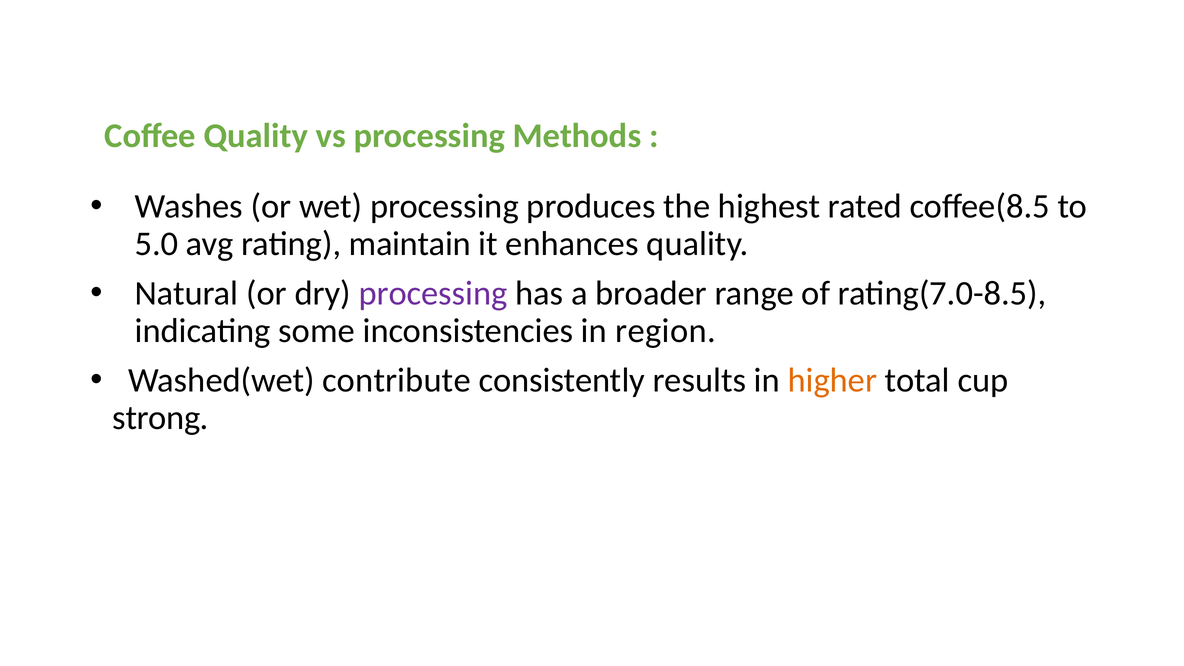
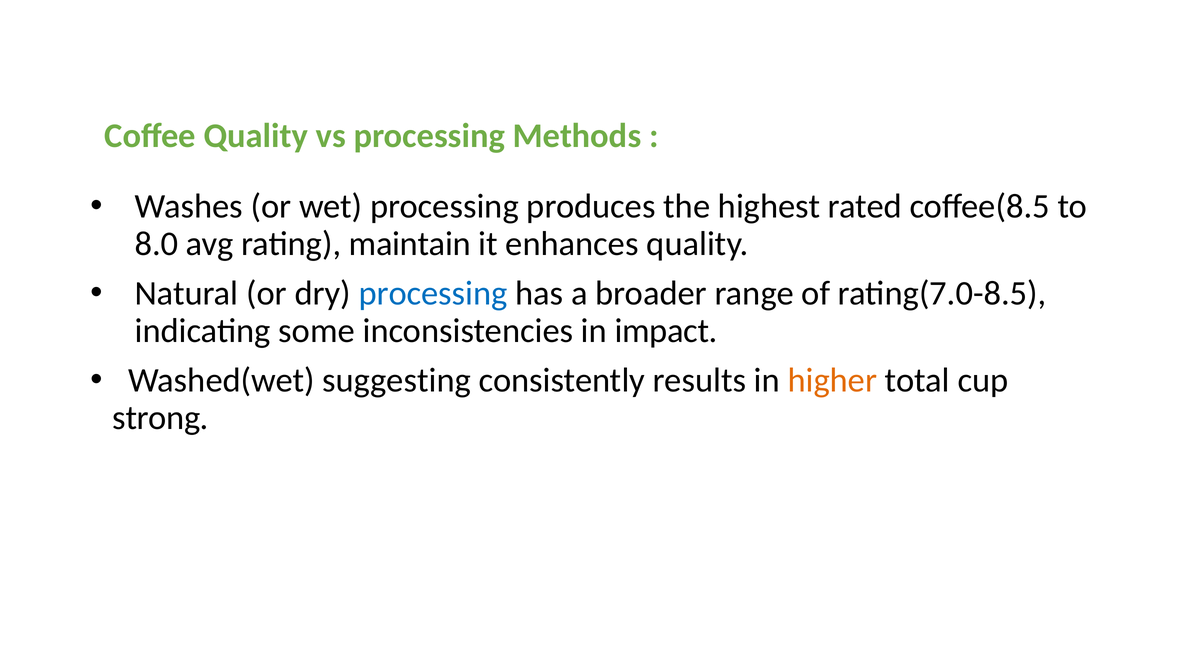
5.0: 5.0 -> 8.0
processing at (433, 293) colour: purple -> blue
region: region -> impact
contribute: contribute -> suggesting
